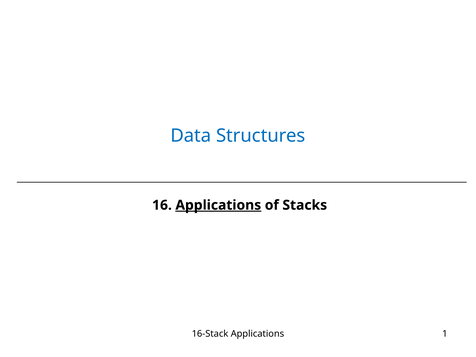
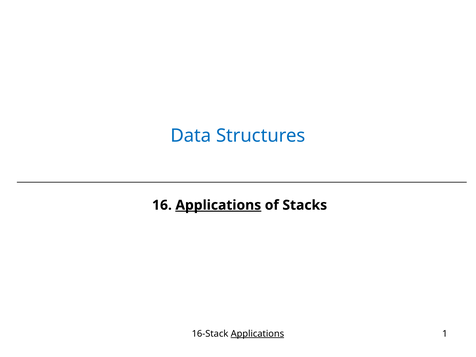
Applications at (257, 334) underline: none -> present
